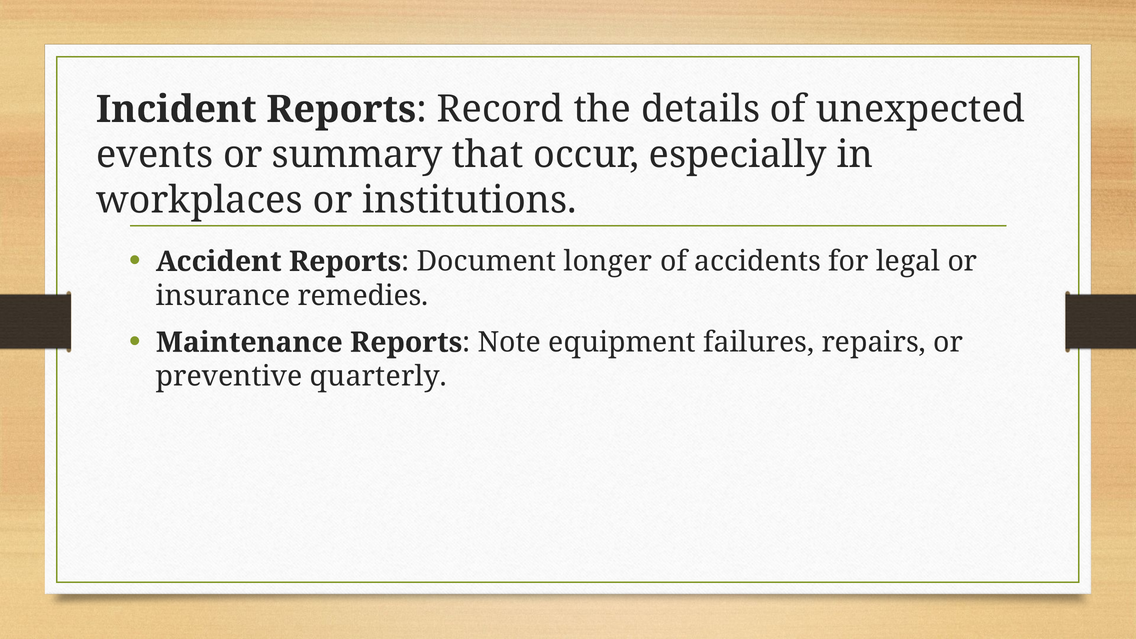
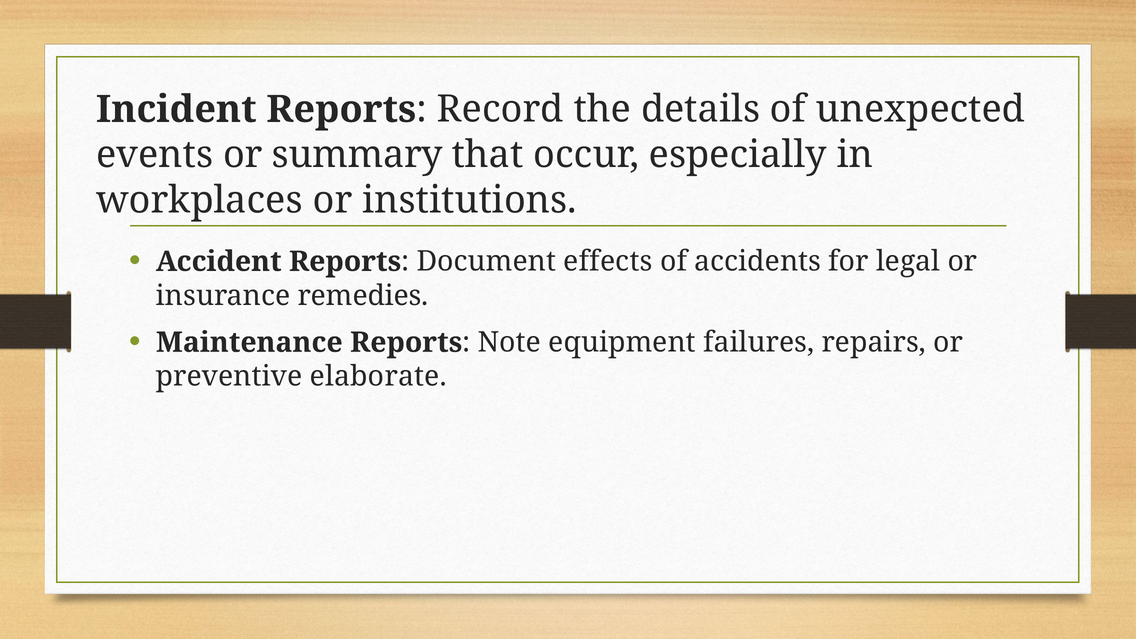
longer: longer -> effects
quarterly: quarterly -> elaborate
